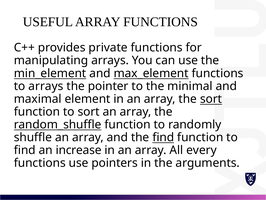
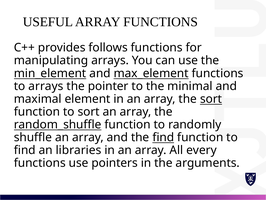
private: private -> follows
increase: increase -> libraries
